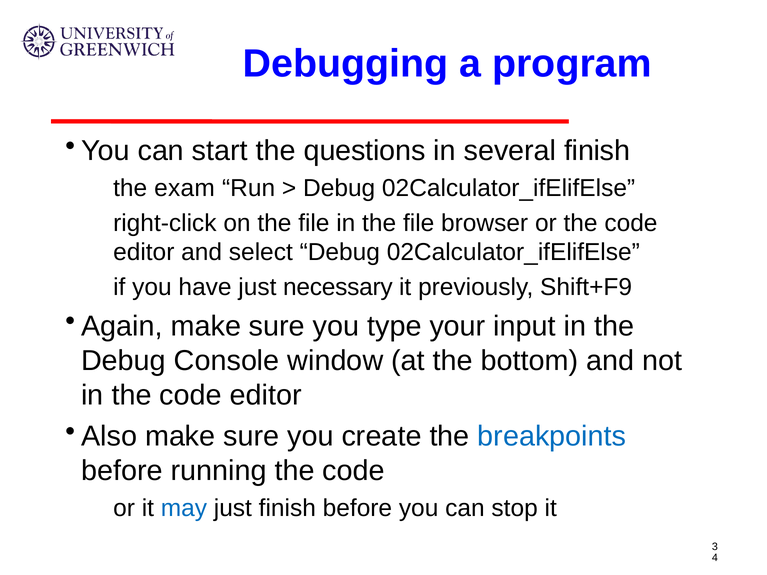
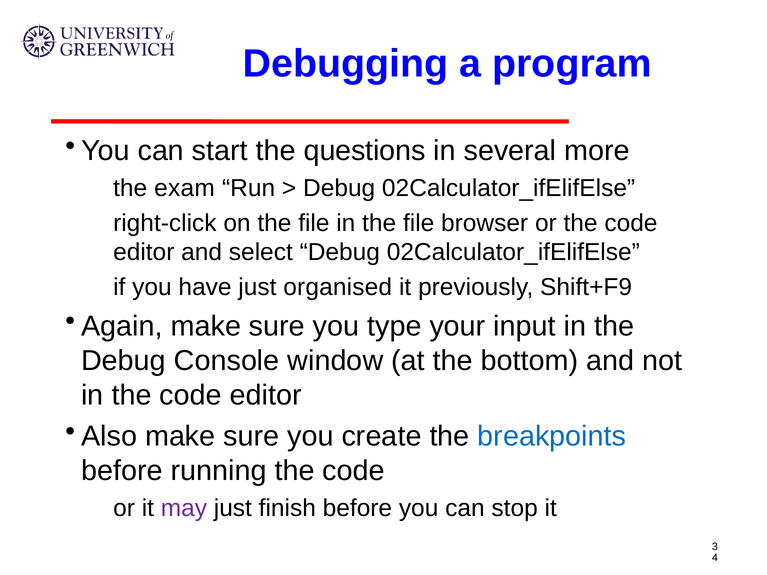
several finish: finish -> more
necessary: necessary -> organised
may colour: blue -> purple
